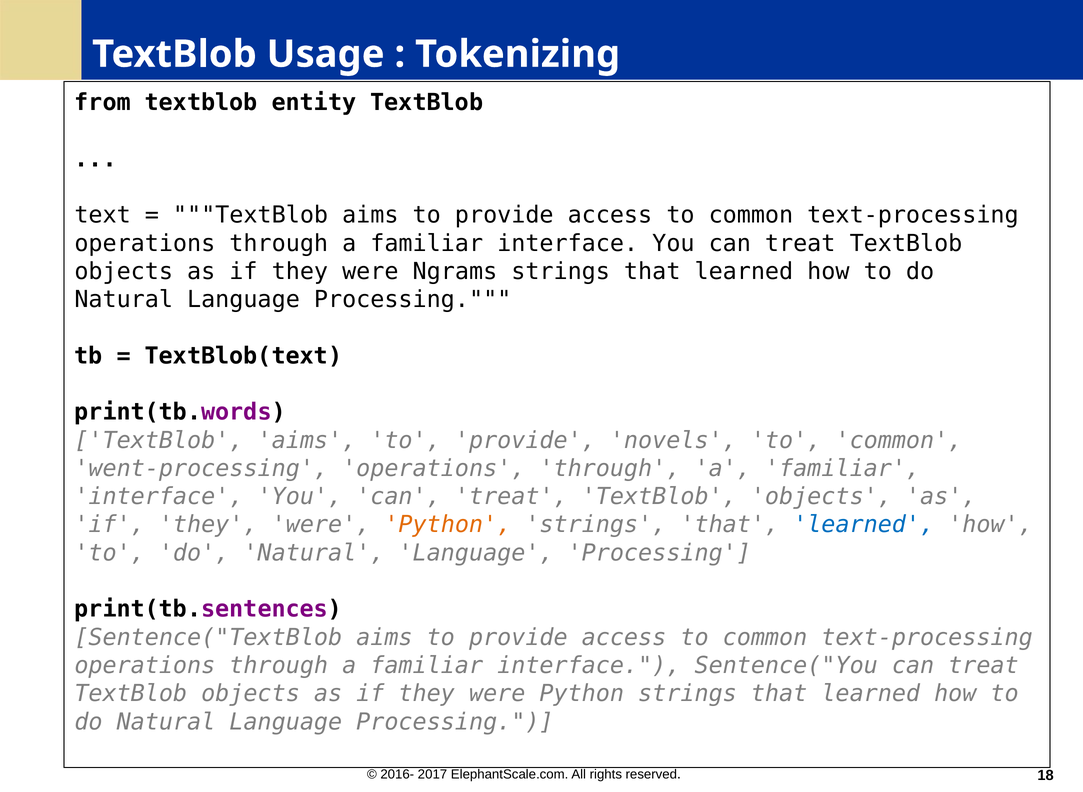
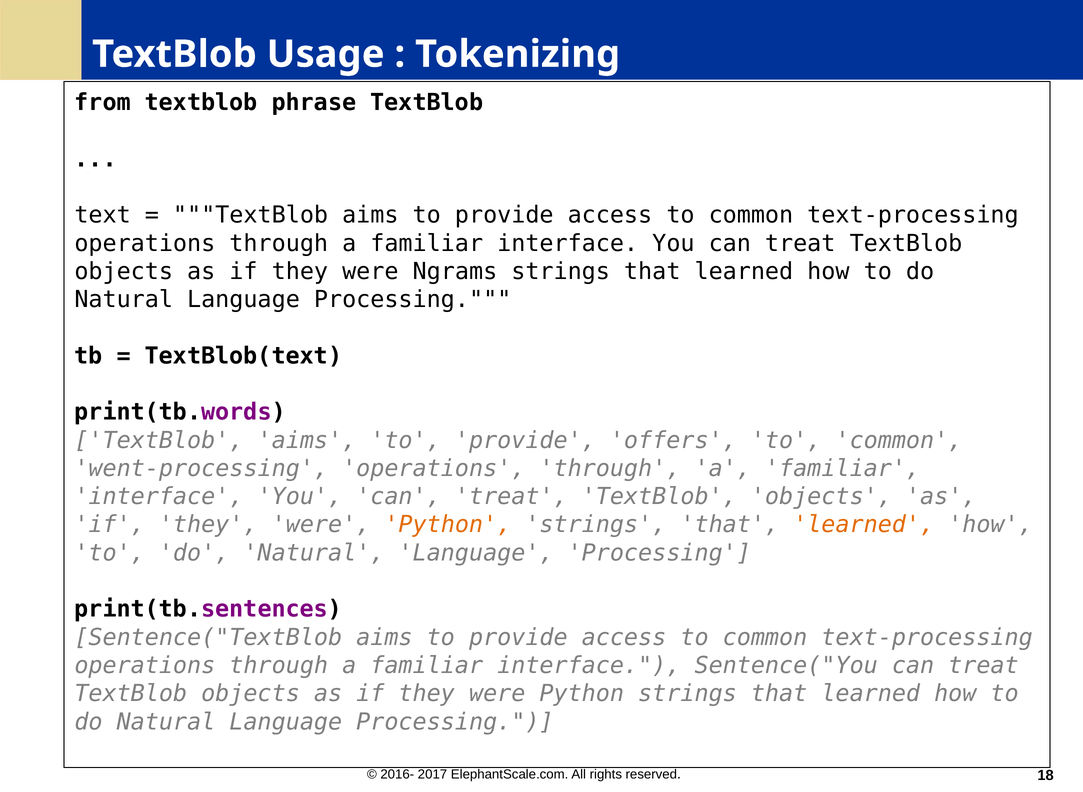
entity: entity -> phrase
novels: novels -> offers
learned at (864, 525) colour: blue -> orange
